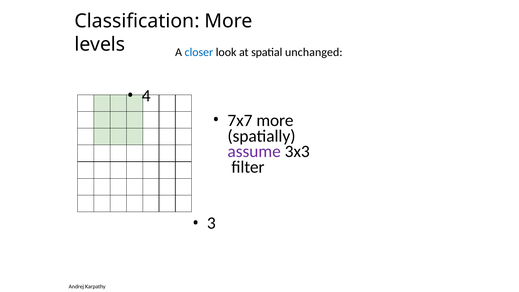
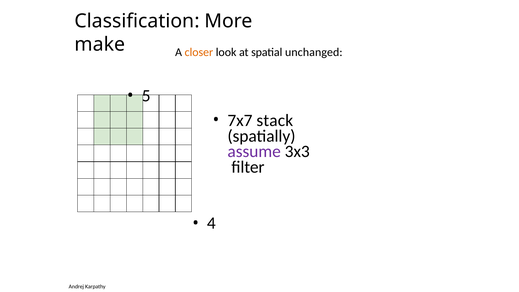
levels: levels -> make
closer colour: blue -> orange
4: 4 -> 5
7x7 more: more -> stack
3: 3 -> 4
